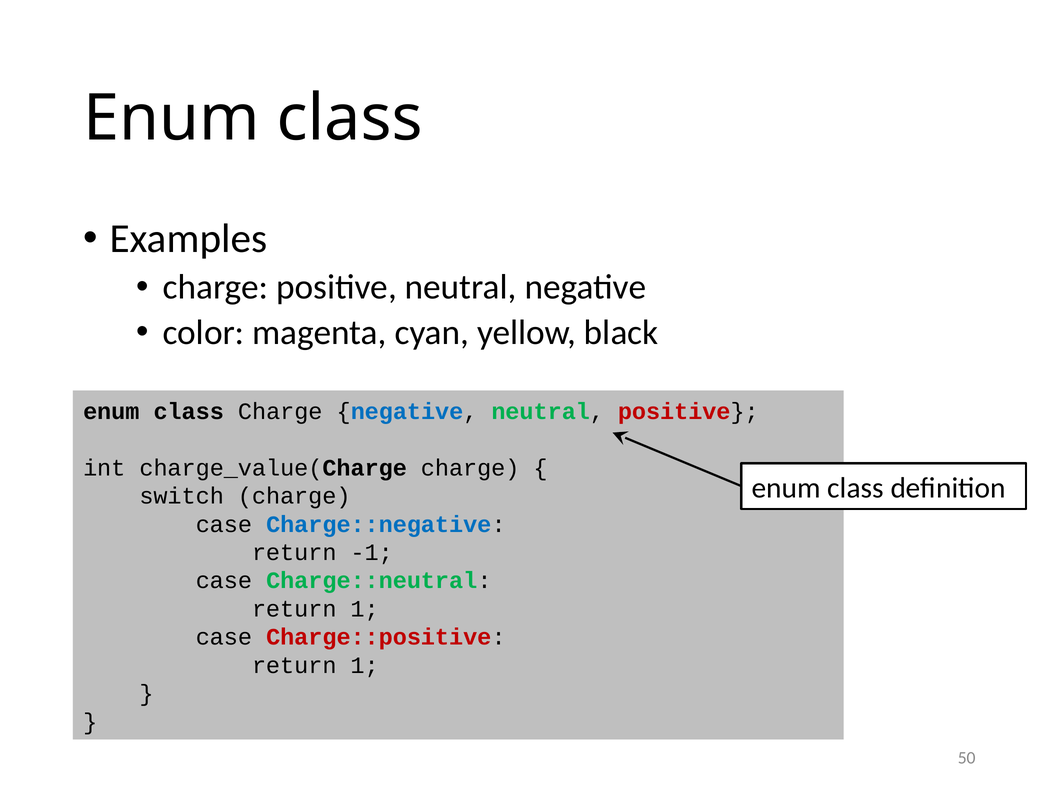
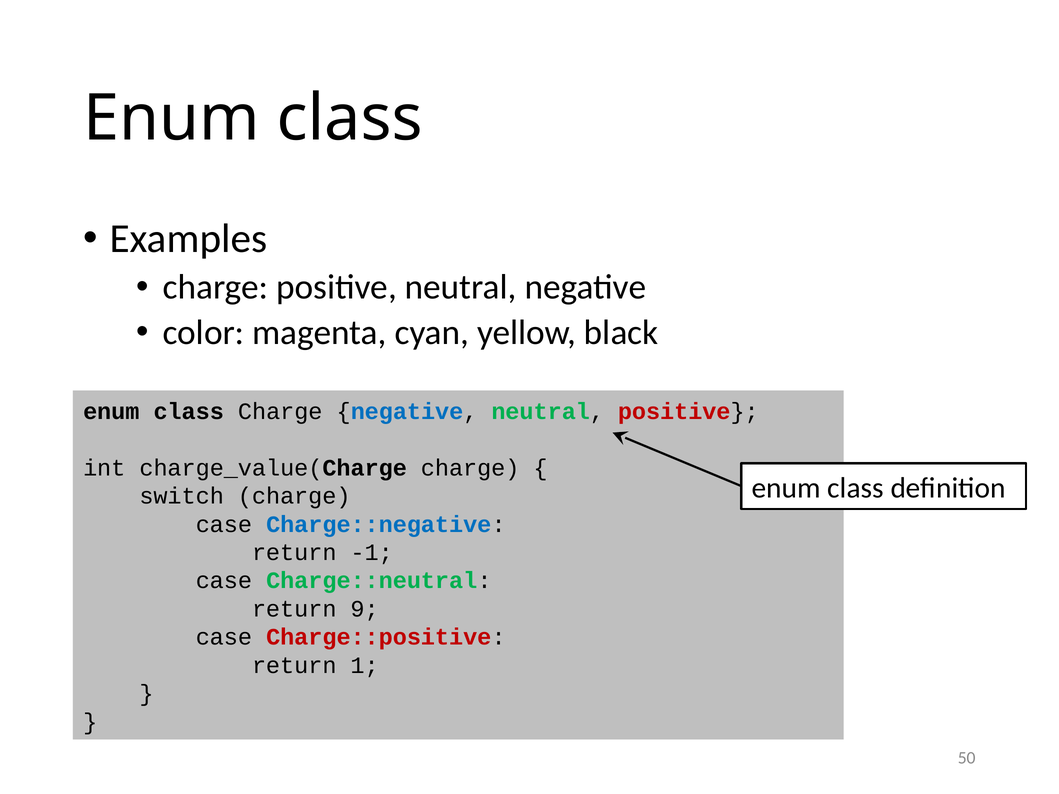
1 at (365, 609): 1 -> 9
